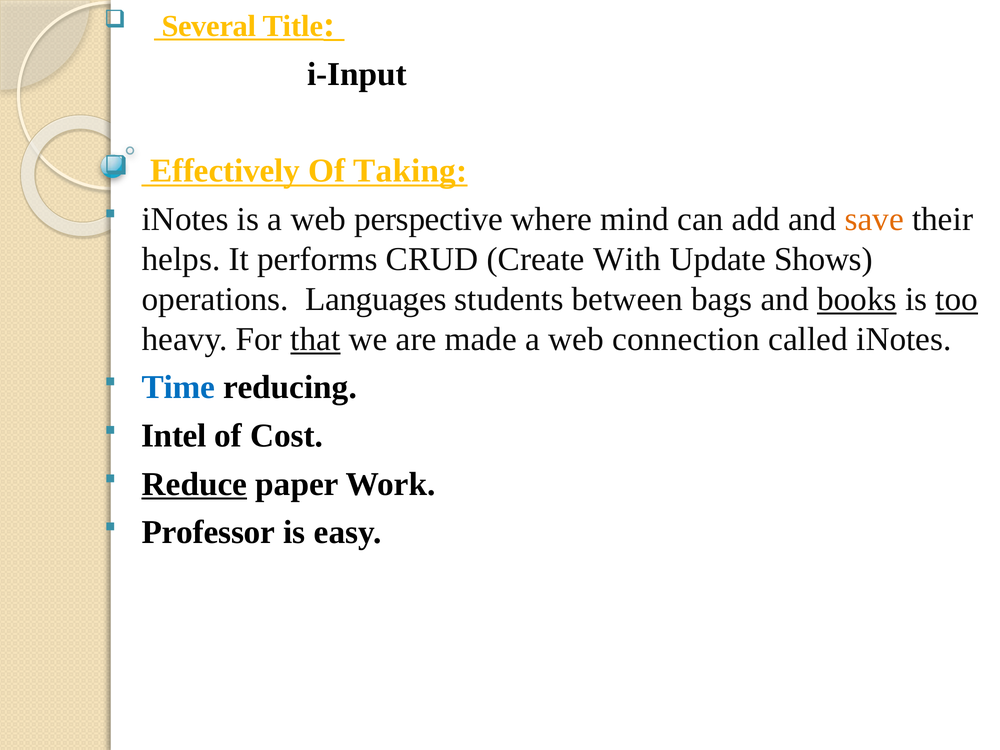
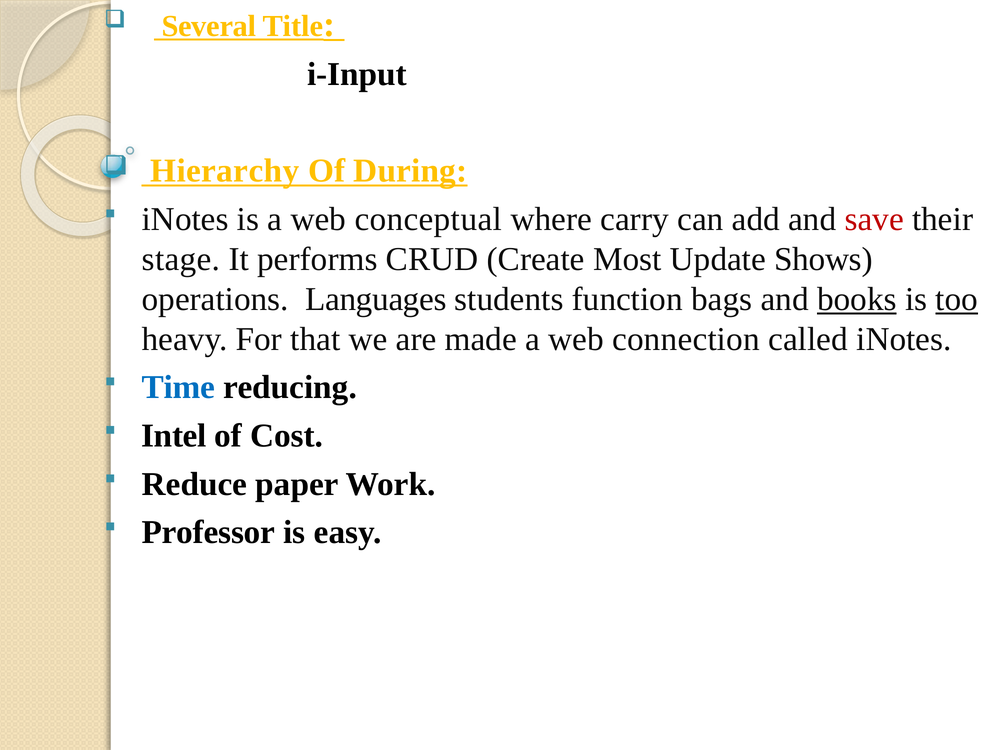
Effectively: Effectively -> Hierarchy
Taking: Taking -> During
perspective: perspective -> conceptual
mind: mind -> carry
save colour: orange -> red
helps: helps -> stage
With: With -> Most
between: between -> function
that underline: present -> none
Reduce underline: present -> none
